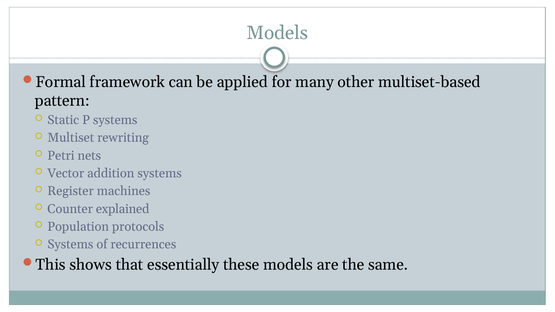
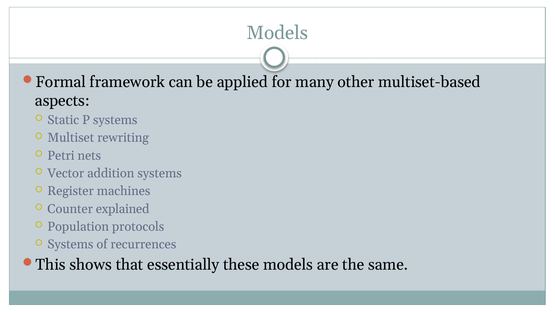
pattern: pattern -> aspects
